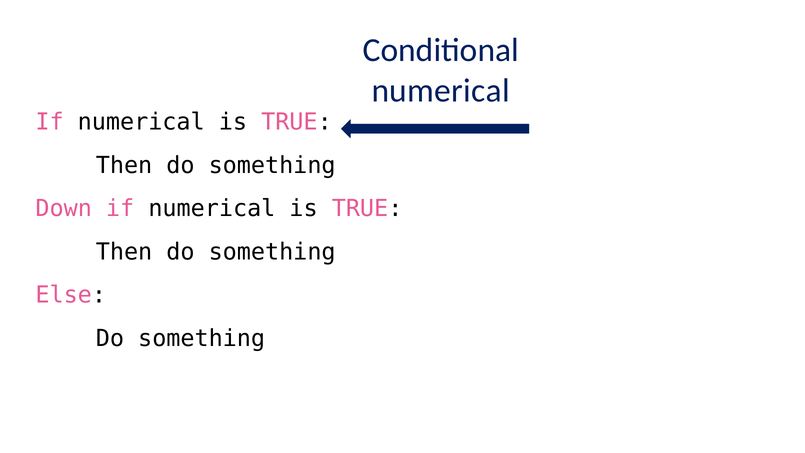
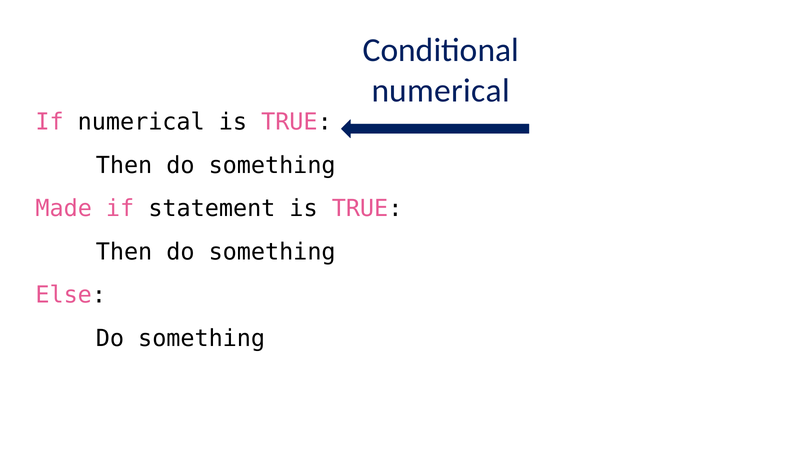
Down: Down -> Made
numerical at (212, 209): numerical -> statement
